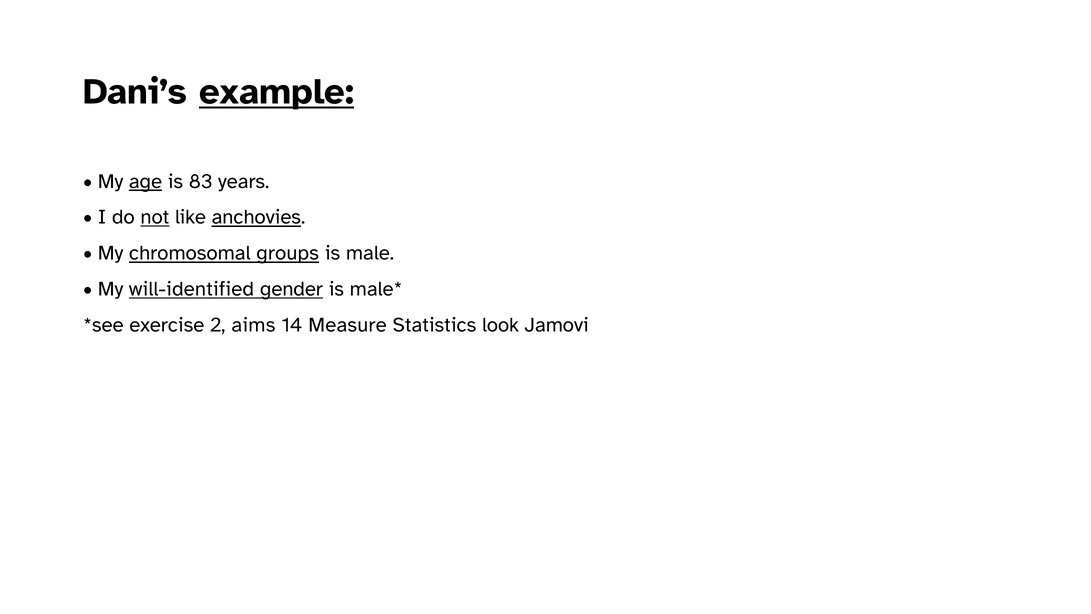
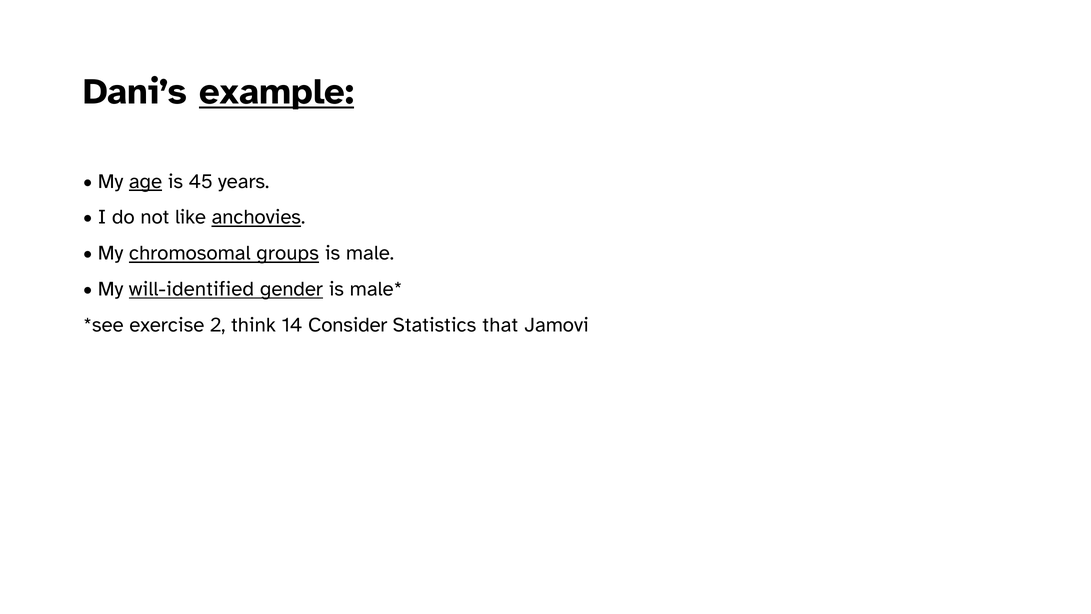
83: 83 -> 45
not underline: present -> none
aims: aims -> think
Measure: Measure -> Consider
look: look -> that
